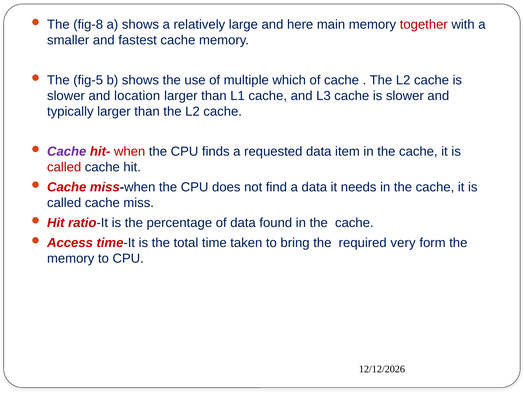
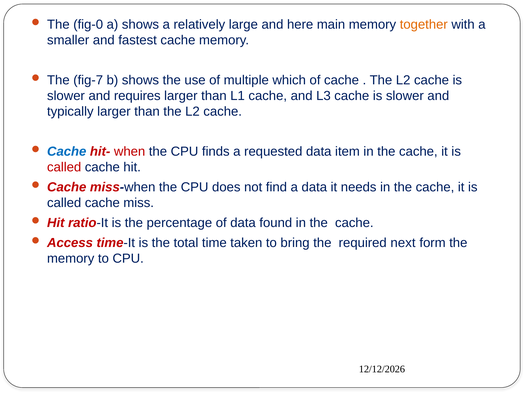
fig-8: fig-8 -> fig-0
together colour: red -> orange
fig-5: fig-5 -> fig-7
location: location -> requires
Cache at (67, 151) colour: purple -> blue
very: very -> next
